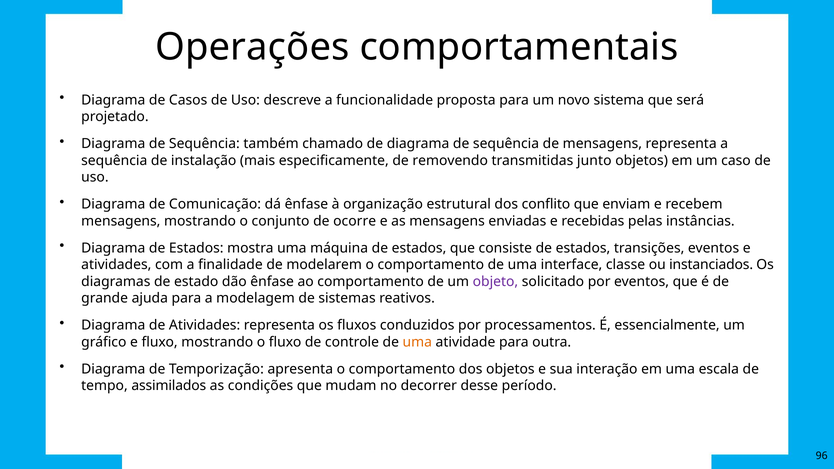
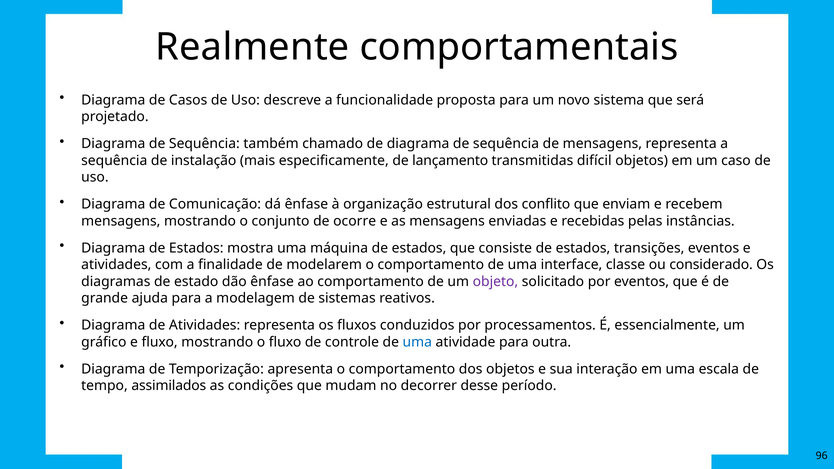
Operações: Operações -> Realmente
removendo: removendo -> lançamento
junto: junto -> difícil
instanciados: instanciados -> considerado
uma at (417, 342) colour: orange -> blue
